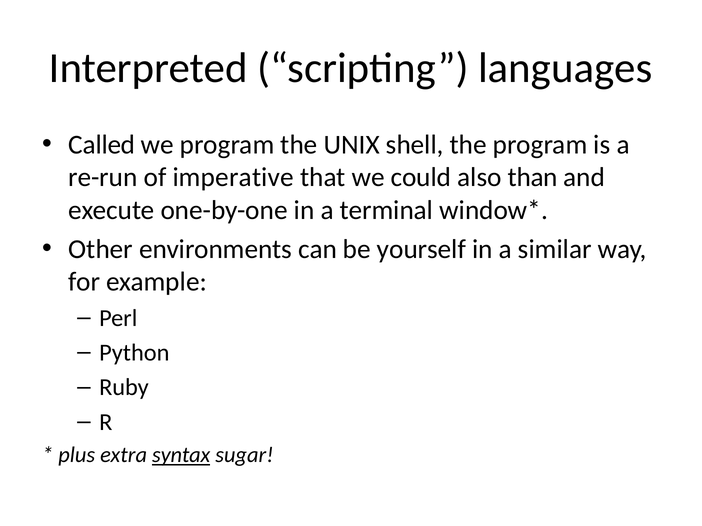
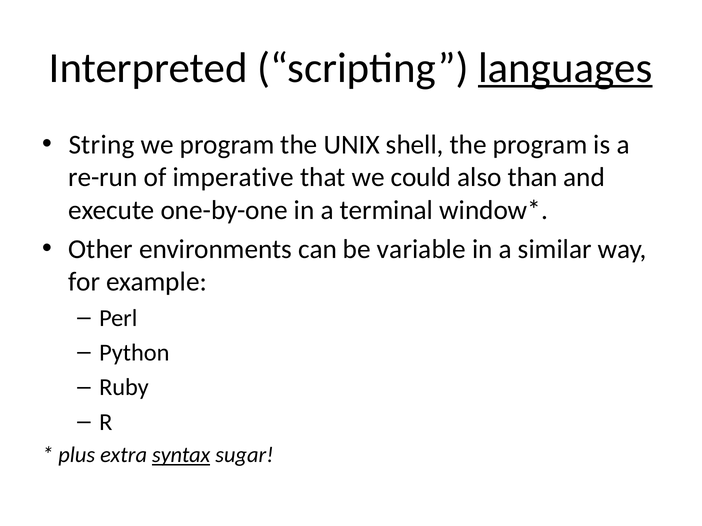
languages underline: none -> present
Called: Called -> String
yourself: yourself -> variable
